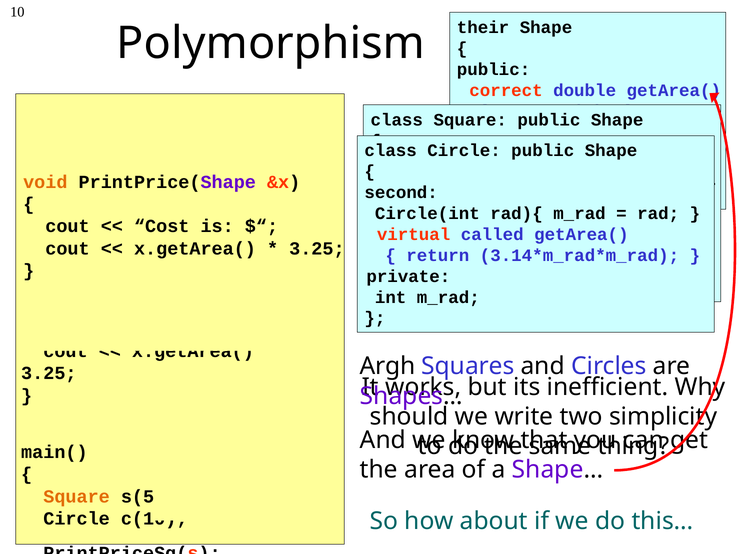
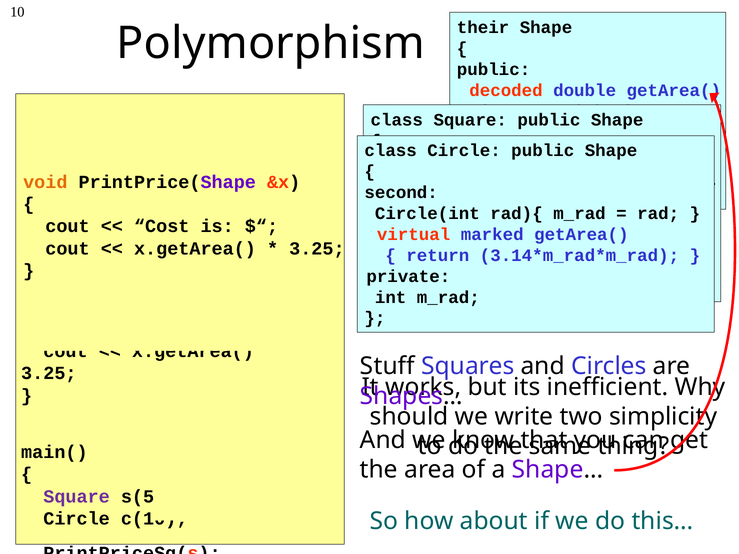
correct: correct -> decoded
called: called -> marked
Argh: Argh -> Stuff
Square at (77, 497) colour: orange -> purple
